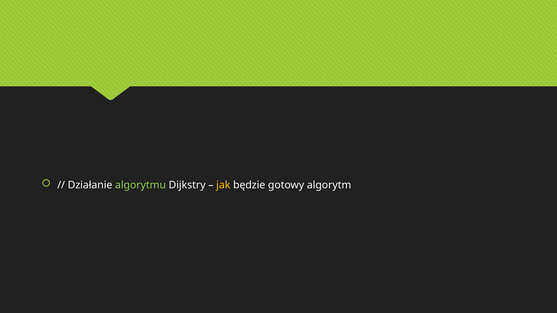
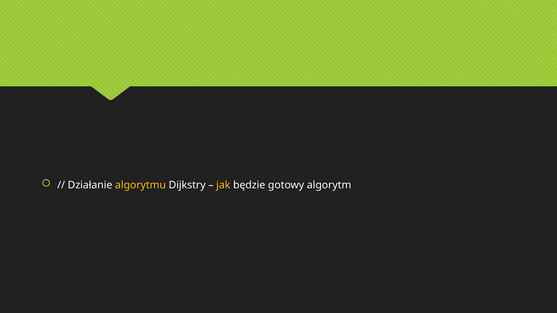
algorytmu colour: light green -> yellow
